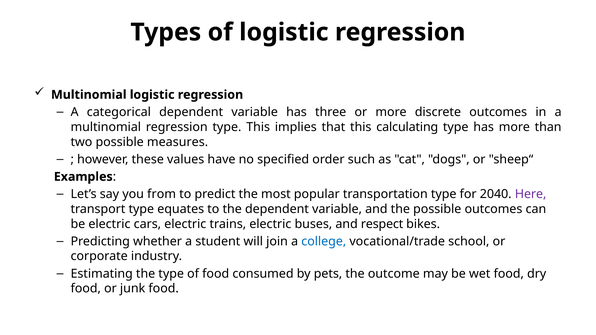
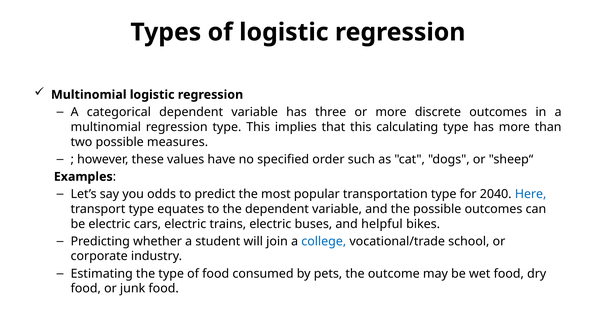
from: from -> odds
Here colour: purple -> blue
respect: respect -> helpful
